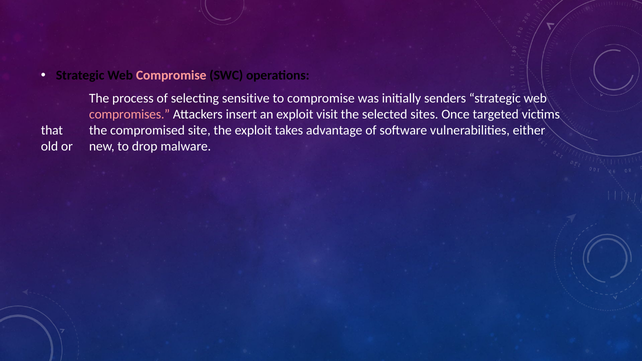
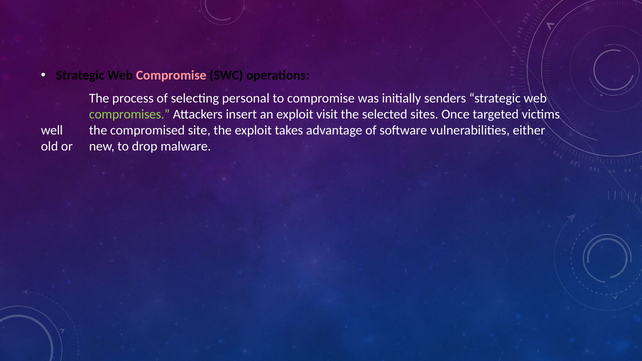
sensitive: sensitive -> personal
compromises colour: pink -> light green
that: that -> well
